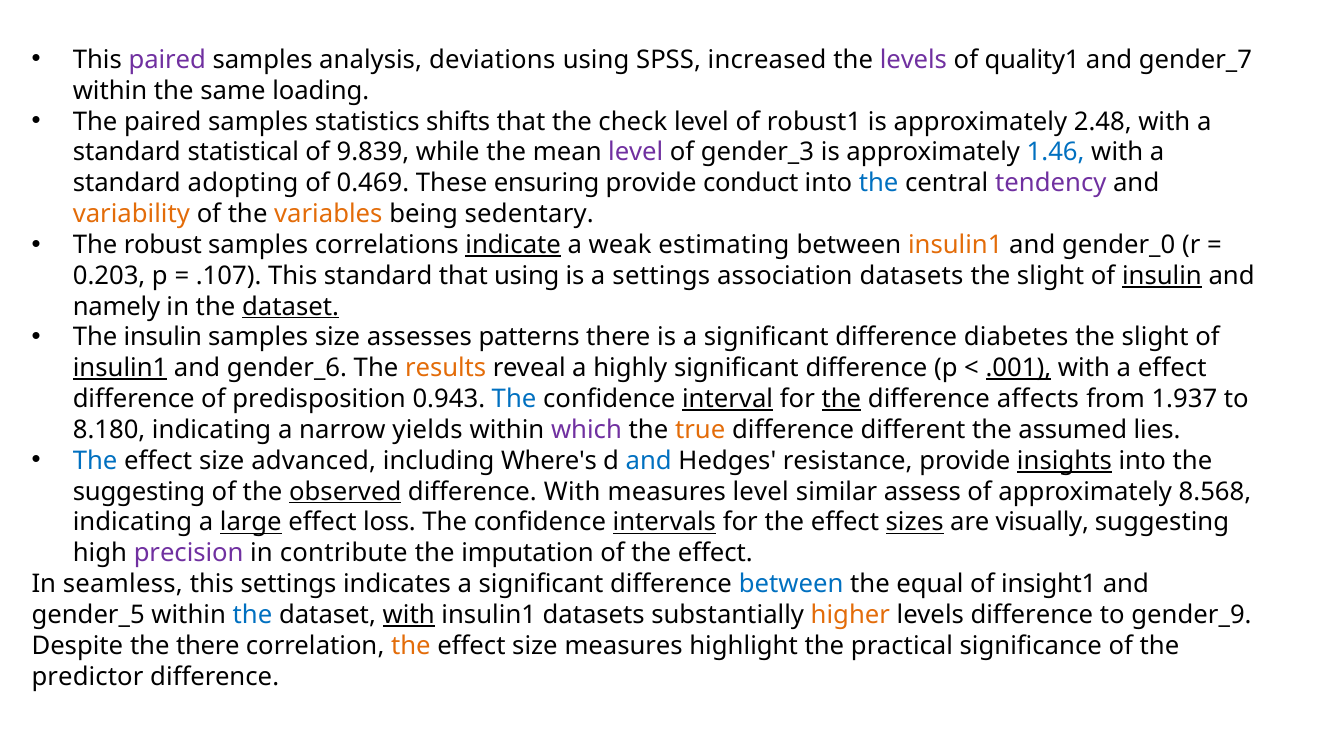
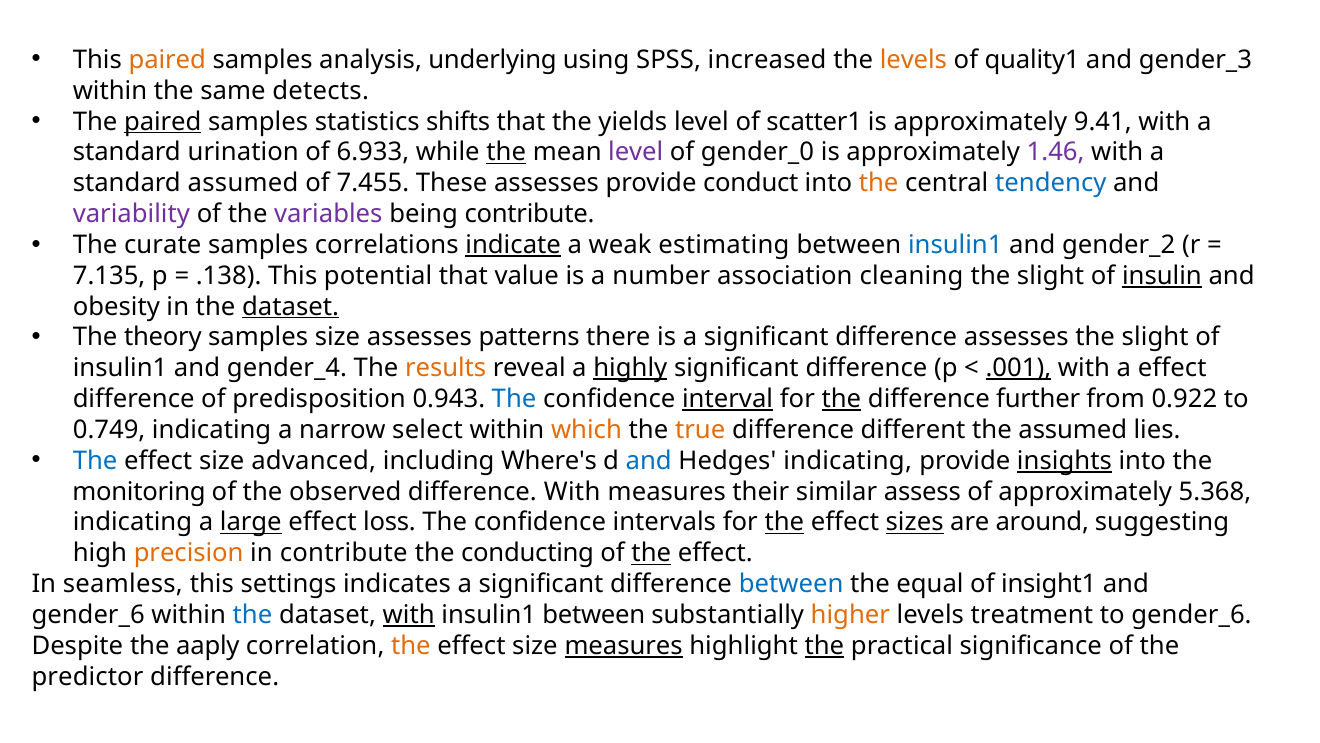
paired at (167, 60) colour: purple -> orange
deviations: deviations -> underlying
levels at (913, 60) colour: purple -> orange
gender_7: gender_7 -> gender_3
loading: loading -> detects
paired at (163, 121) underline: none -> present
check: check -> yields
robust1: robust1 -> scatter1
2.48: 2.48 -> 9.41
statistical: statistical -> urination
9.839: 9.839 -> 6.933
the at (506, 152) underline: none -> present
gender_3: gender_3 -> gender_0
1.46 colour: blue -> purple
standard adopting: adopting -> assumed
0.469: 0.469 -> 7.455
These ensuring: ensuring -> assesses
the at (879, 183) colour: blue -> orange
tendency colour: purple -> blue
variability colour: orange -> purple
variables colour: orange -> purple
being sedentary: sedentary -> contribute
robust: robust -> curate
insulin1 at (955, 245) colour: orange -> blue
gender_0: gender_0 -> gender_2
0.203: 0.203 -> 7.135
.107: .107 -> .138
This standard: standard -> potential
that using: using -> value
a settings: settings -> number
association datasets: datasets -> cleaning
namely: namely -> obesity
The insulin: insulin -> theory
difference diabetes: diabetes -> assesses
insulin1 at (120, 368) underline: present -> none
gender_6: gender_6 -> gender_4
highly underline: none -> present
affects: affects -> further
1.937: 1.937 -> 0.922
8.180: 8.180 -> 0.749
yields: yields -> select
which colour: purple -> orange
Hedges resistance: resistance -> indicating
suggesting at (139, 491): suggesting -> monitoring
observed underline: present -> none
measures level: level -> their
8.568: 8.568 -> 5.368
intervals underline: present -> none
the at (784, 522) underline: none -> present
visually: visually -> around
precision colour: purple -> orange
imputation: imputation -> conducting
the at (651, 553) underline: none -> present
gender_5 at (88, 615): gender_5 -> gender_6
insulin1 datasets: datasets -> between
levels difference: difference -> treatment
to gender_9: gender_9 -> gender_6
the there: there -> aaply
measures at (624, 645) underline: none -> present
the at (824, 645) underline: none -> present
